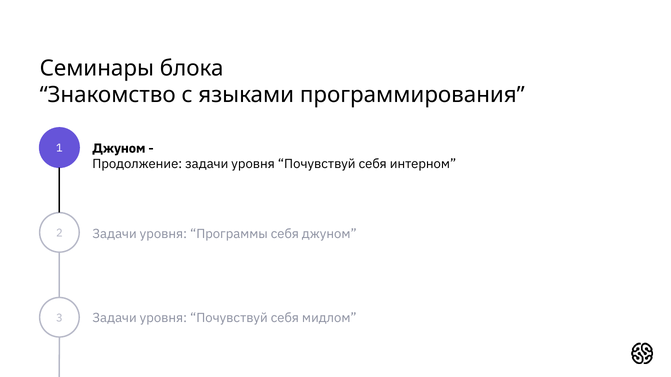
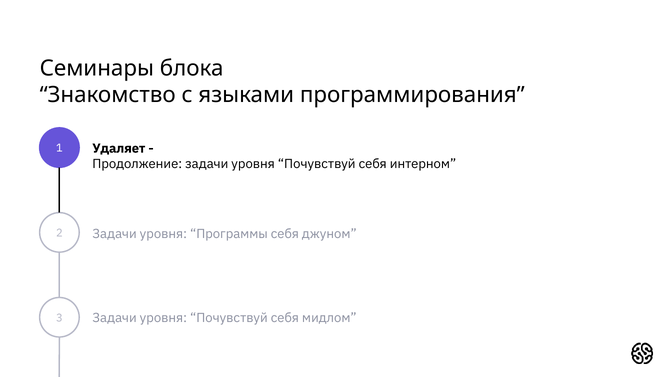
Джуном at (119, 149): Джуном -> Удаляет
